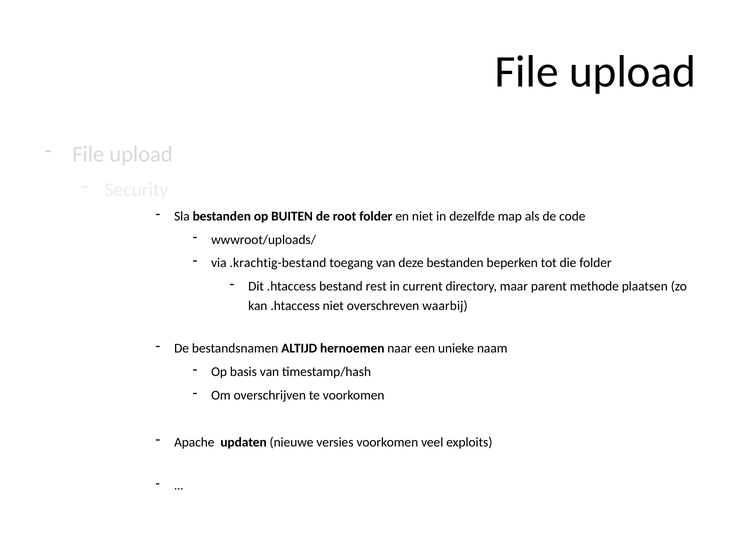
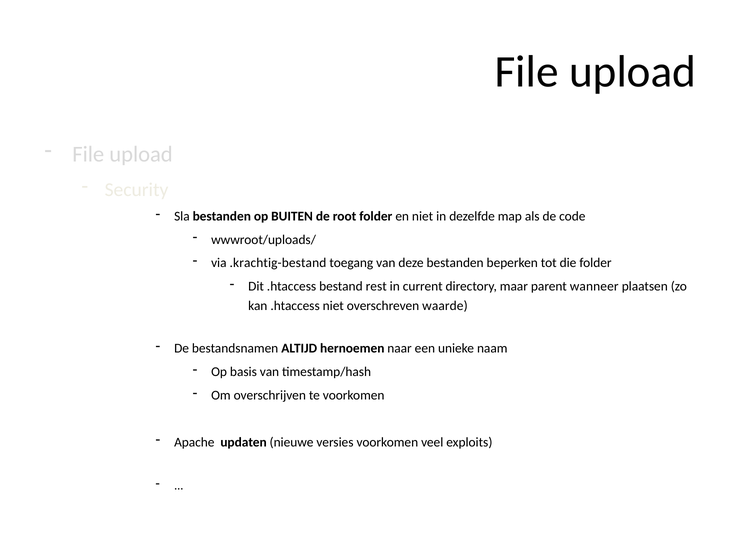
methode: methode -> wanneer
waarbij: waarbij -> waarde
